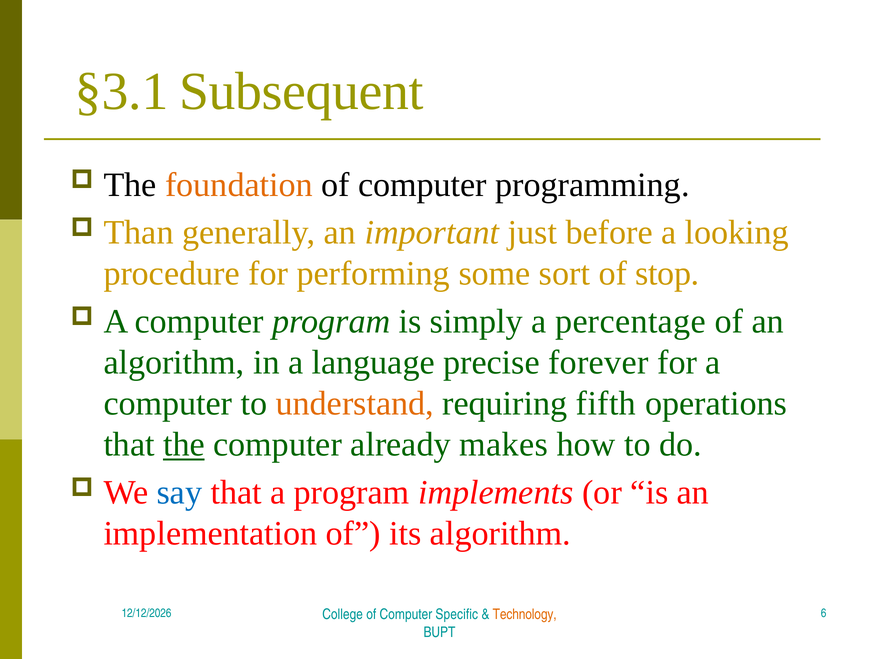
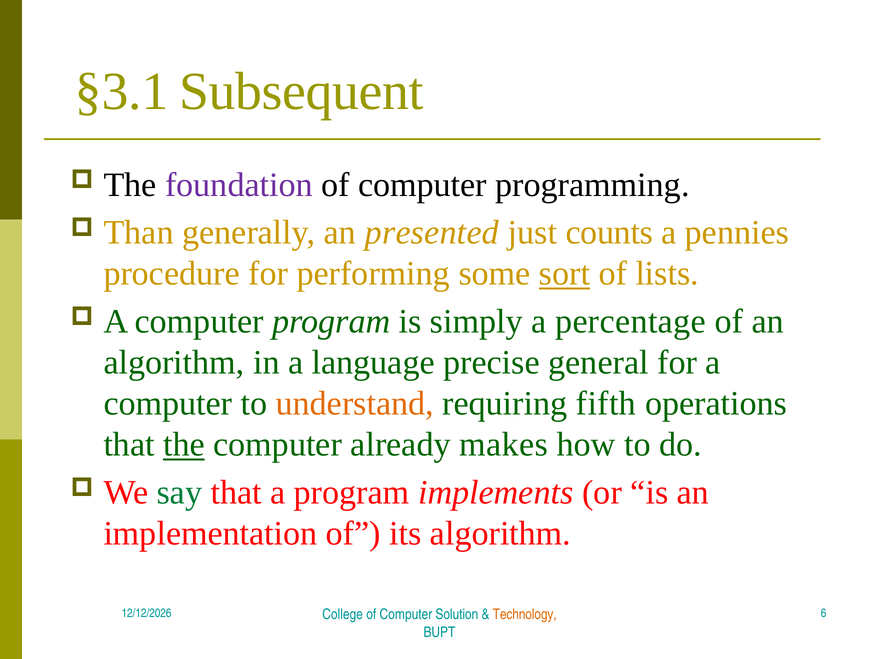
foundation colour: orange -> purple
important: important -> presented
before: before -> counts
looking: looking -> pennies
sort underline: none -> present
stop: stop -> lists
forever: forever -> general
say colour: blue -> green
Specific: Specific -> Solution
